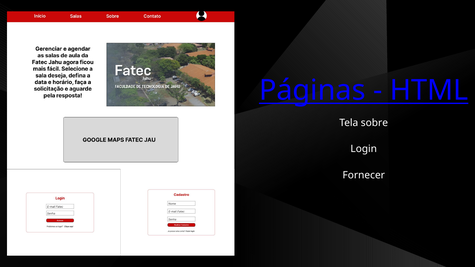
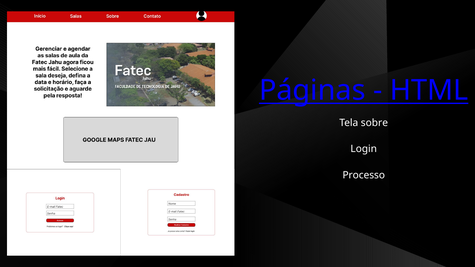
Fornecer: Fornecer -> Processo
